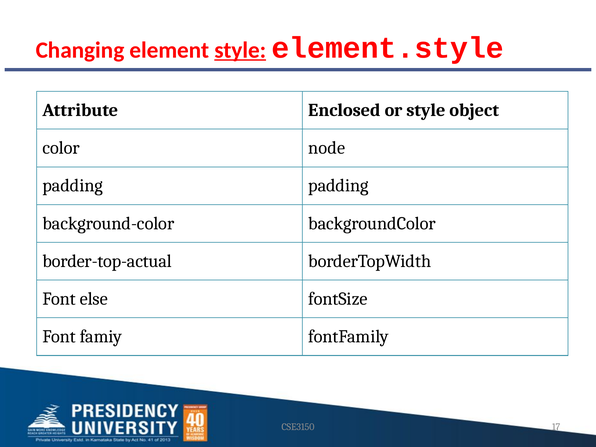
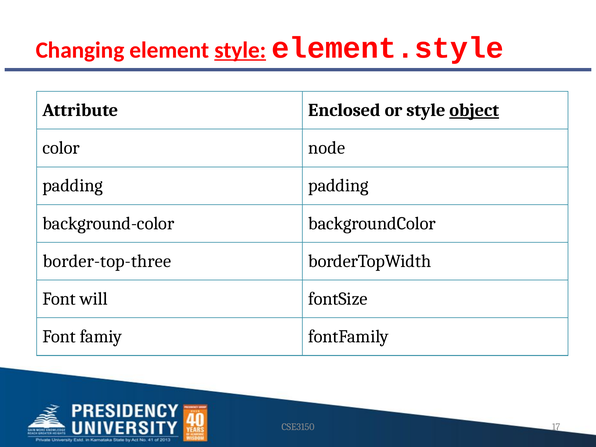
object underline: none -> present
border-top-actual: border-top-actual -> border-top-three
else: else -> will
